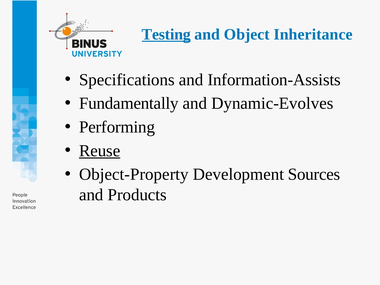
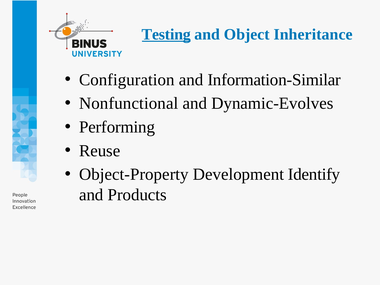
Specifications: Specifications -> Configuration
Information-Assists: Information-Assists -> Information-Similar
Fundamentally: Fundamentally -> Nonfunctional
Reuse underline: present -> none
Sources: Sources -> Identify
